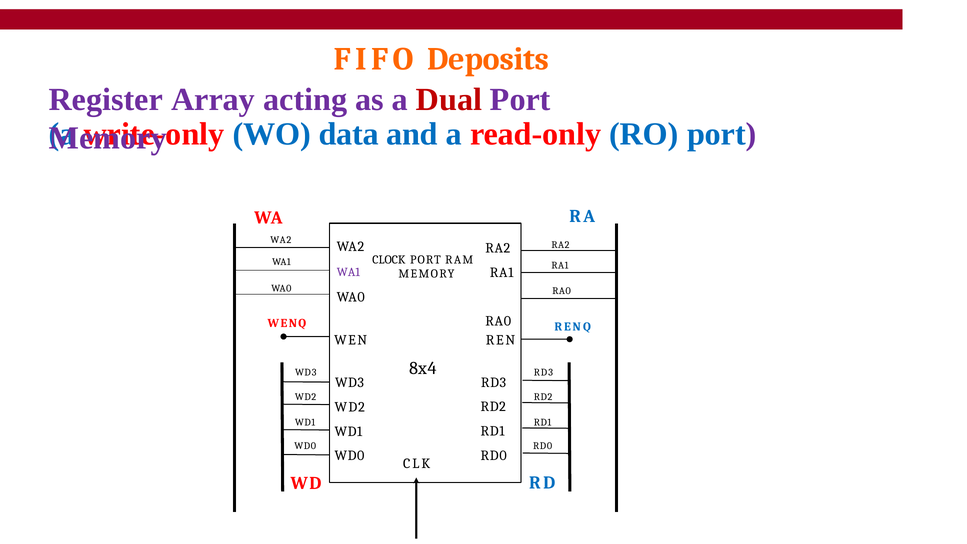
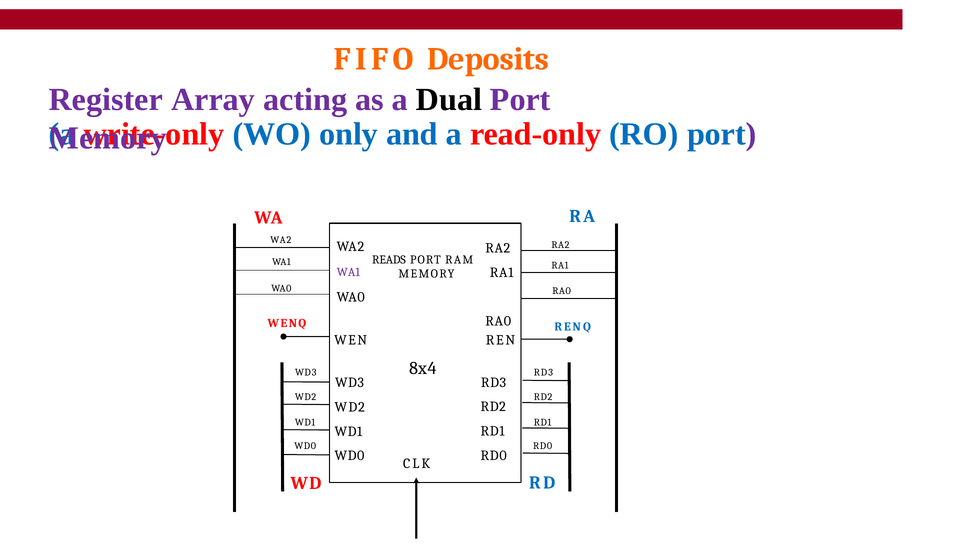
Dual colour: red -> black
data: data -> only
CLOCK: CLOCK -> READS
